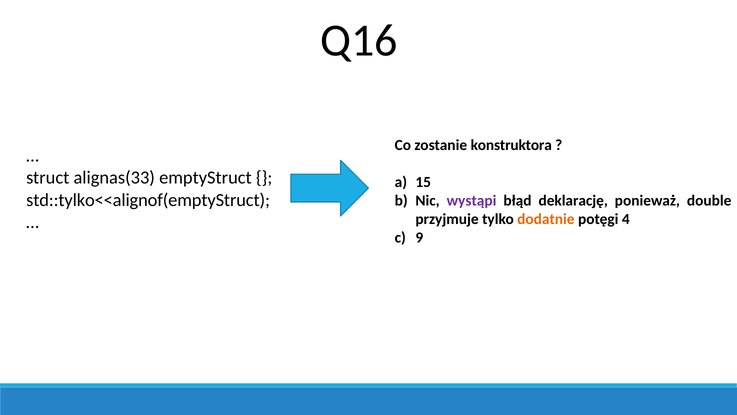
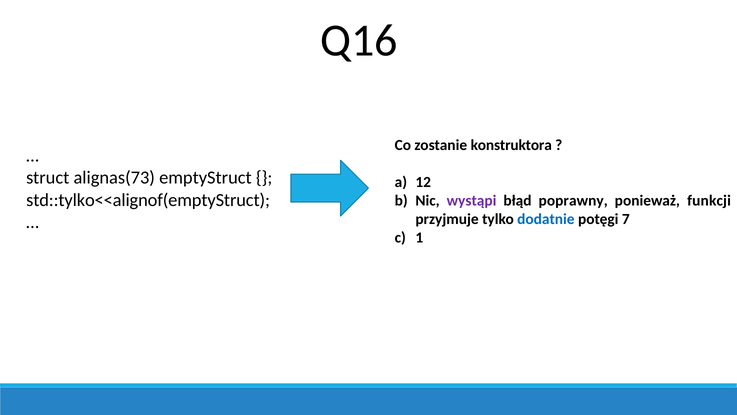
alignas(33: alignas(33 -> alignas(73
15: 15 -> 12
deklarację: deklarację -> poprawny
double: double -> funkcji
dodatnie colour: orange -> blue
4: 4 -> 7
9: 9 -> 1
